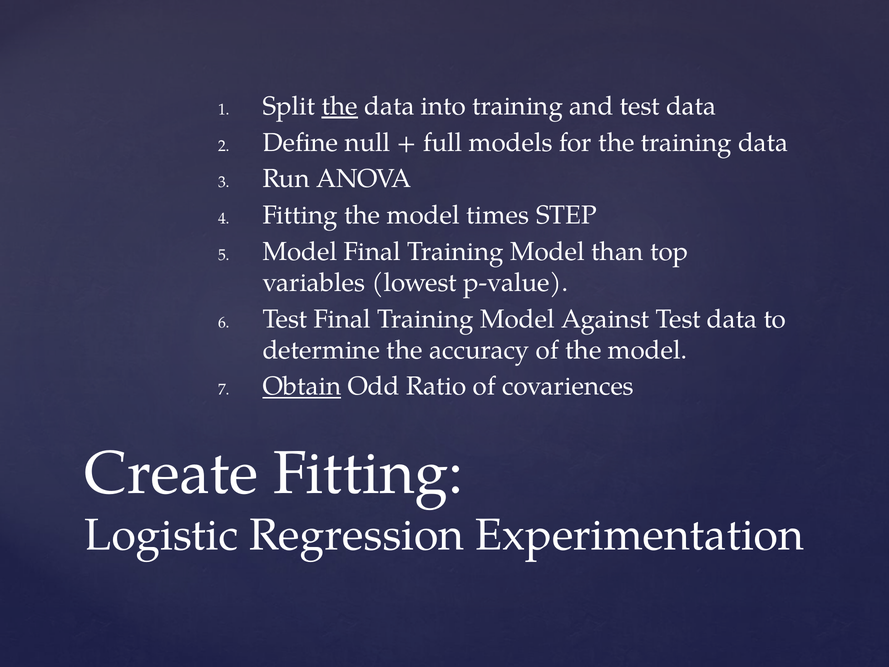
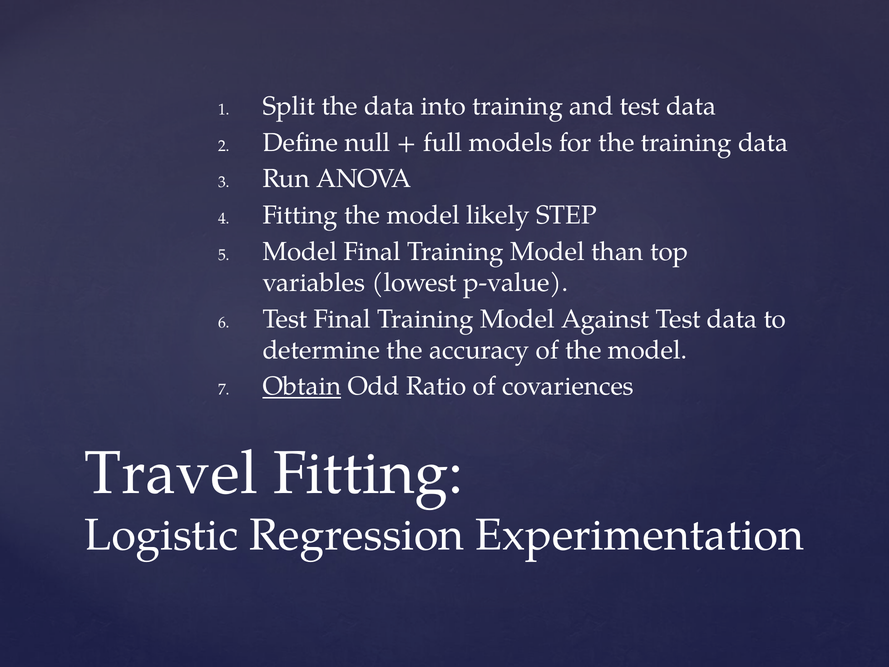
the at (340, 106) underline: present -> none
times: times -> likely
Create: Create -> Travel
